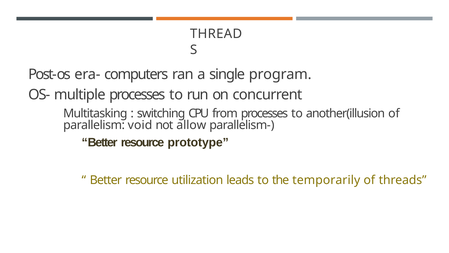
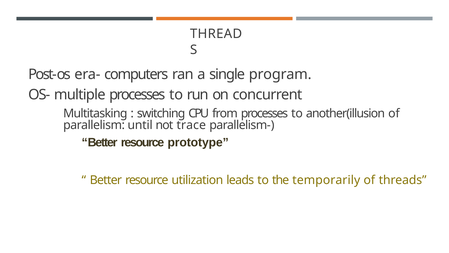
void: void -> until
allow: allow -> trace
